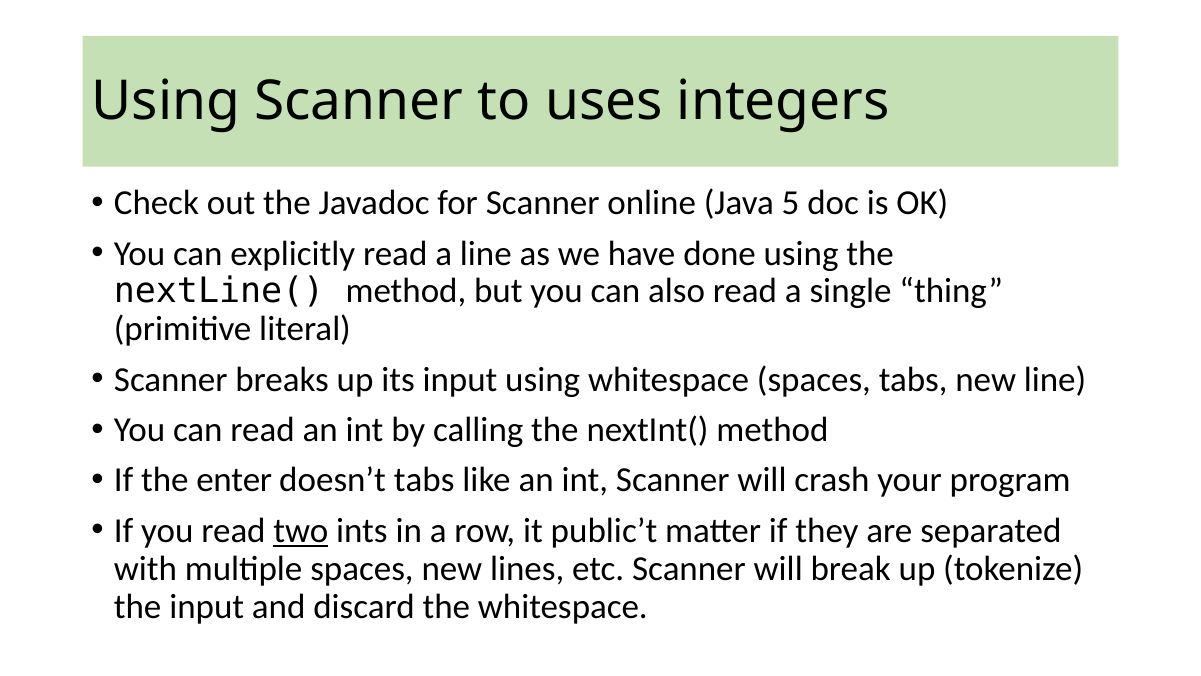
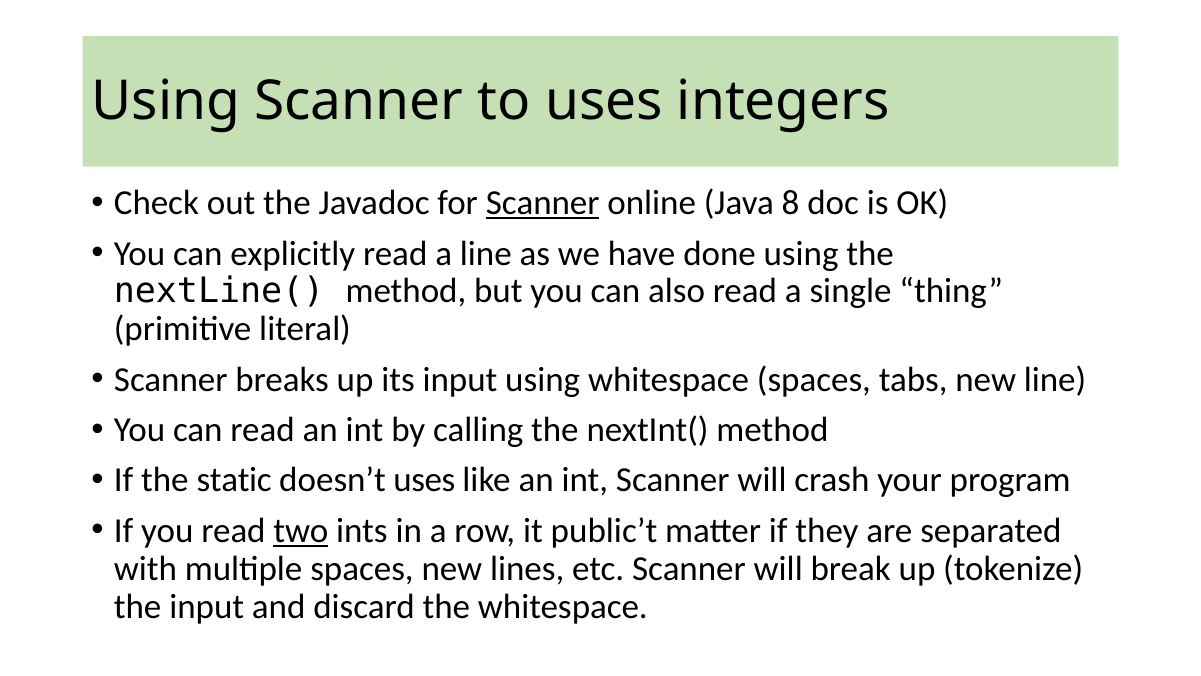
Scanner at (543, 203) underline: none -> present
5: 5 -> 8
enter: enter -> static
doesn’t tabs: tabs -> uses
